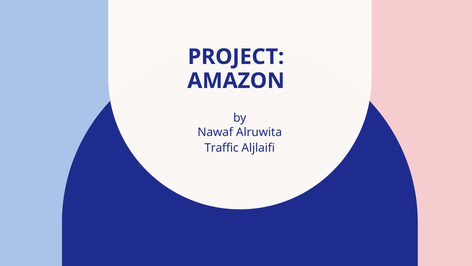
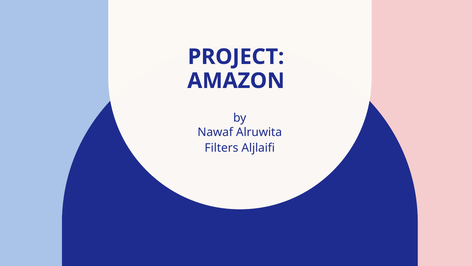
Traffic: Traffic -> Filters
